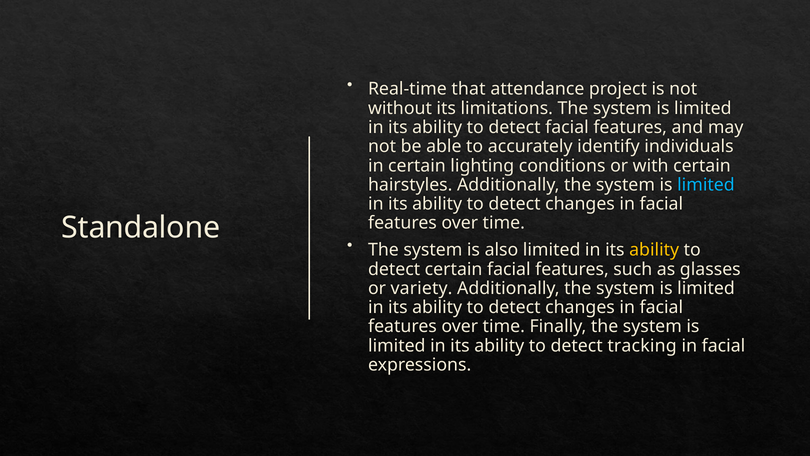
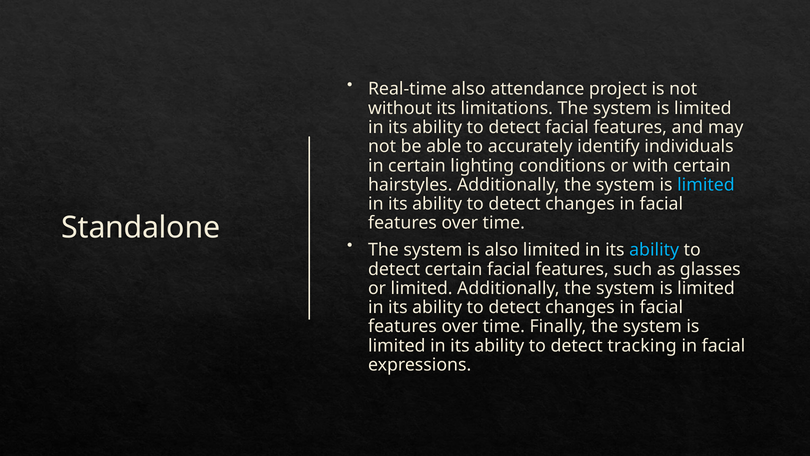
Real-time that: that -> also
ability at (654, 250) colour: yellow -> light blue
or variety: variety -> limited
